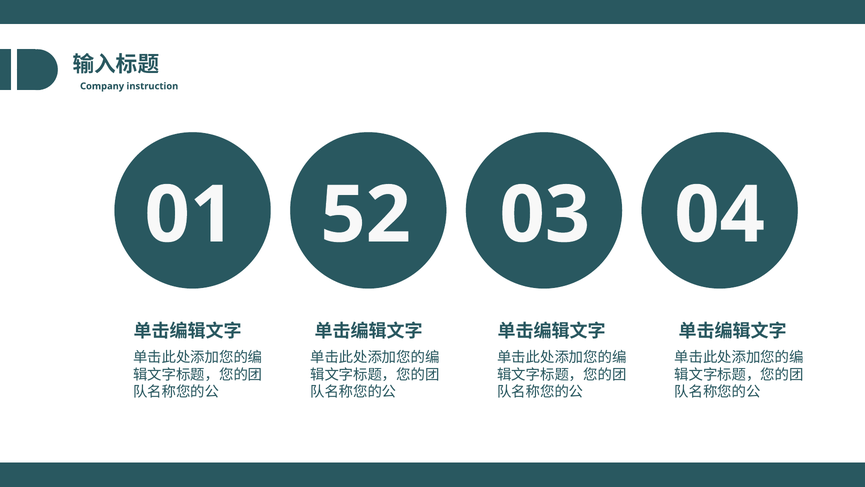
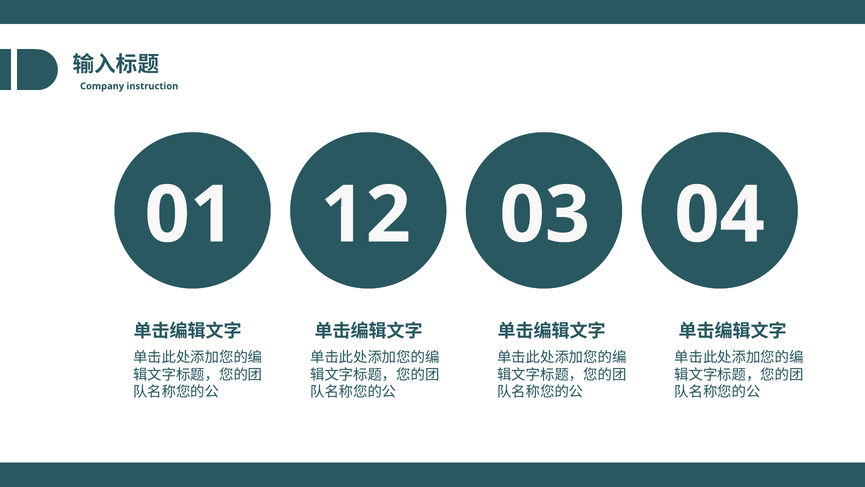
52: 52 -> 12
